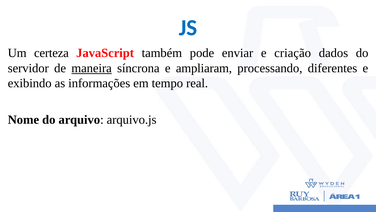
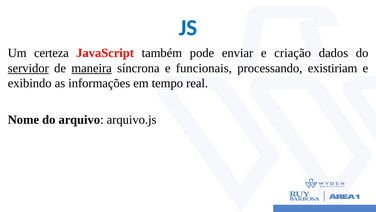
servidor underline: none -> present
ampliaram: ampliaram -> funcionais
diferentes: diferentes -> existiriam
